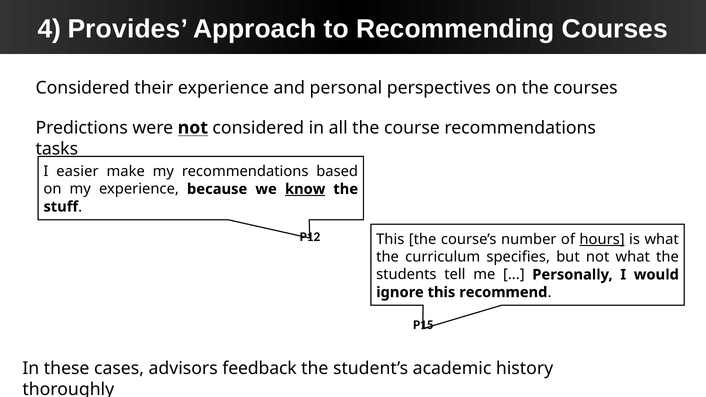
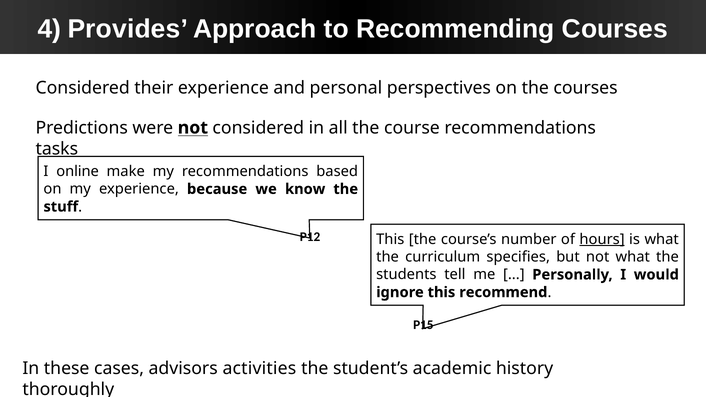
easier: easier -> online
know underline: present -> none
feedback: feedback -> activities
